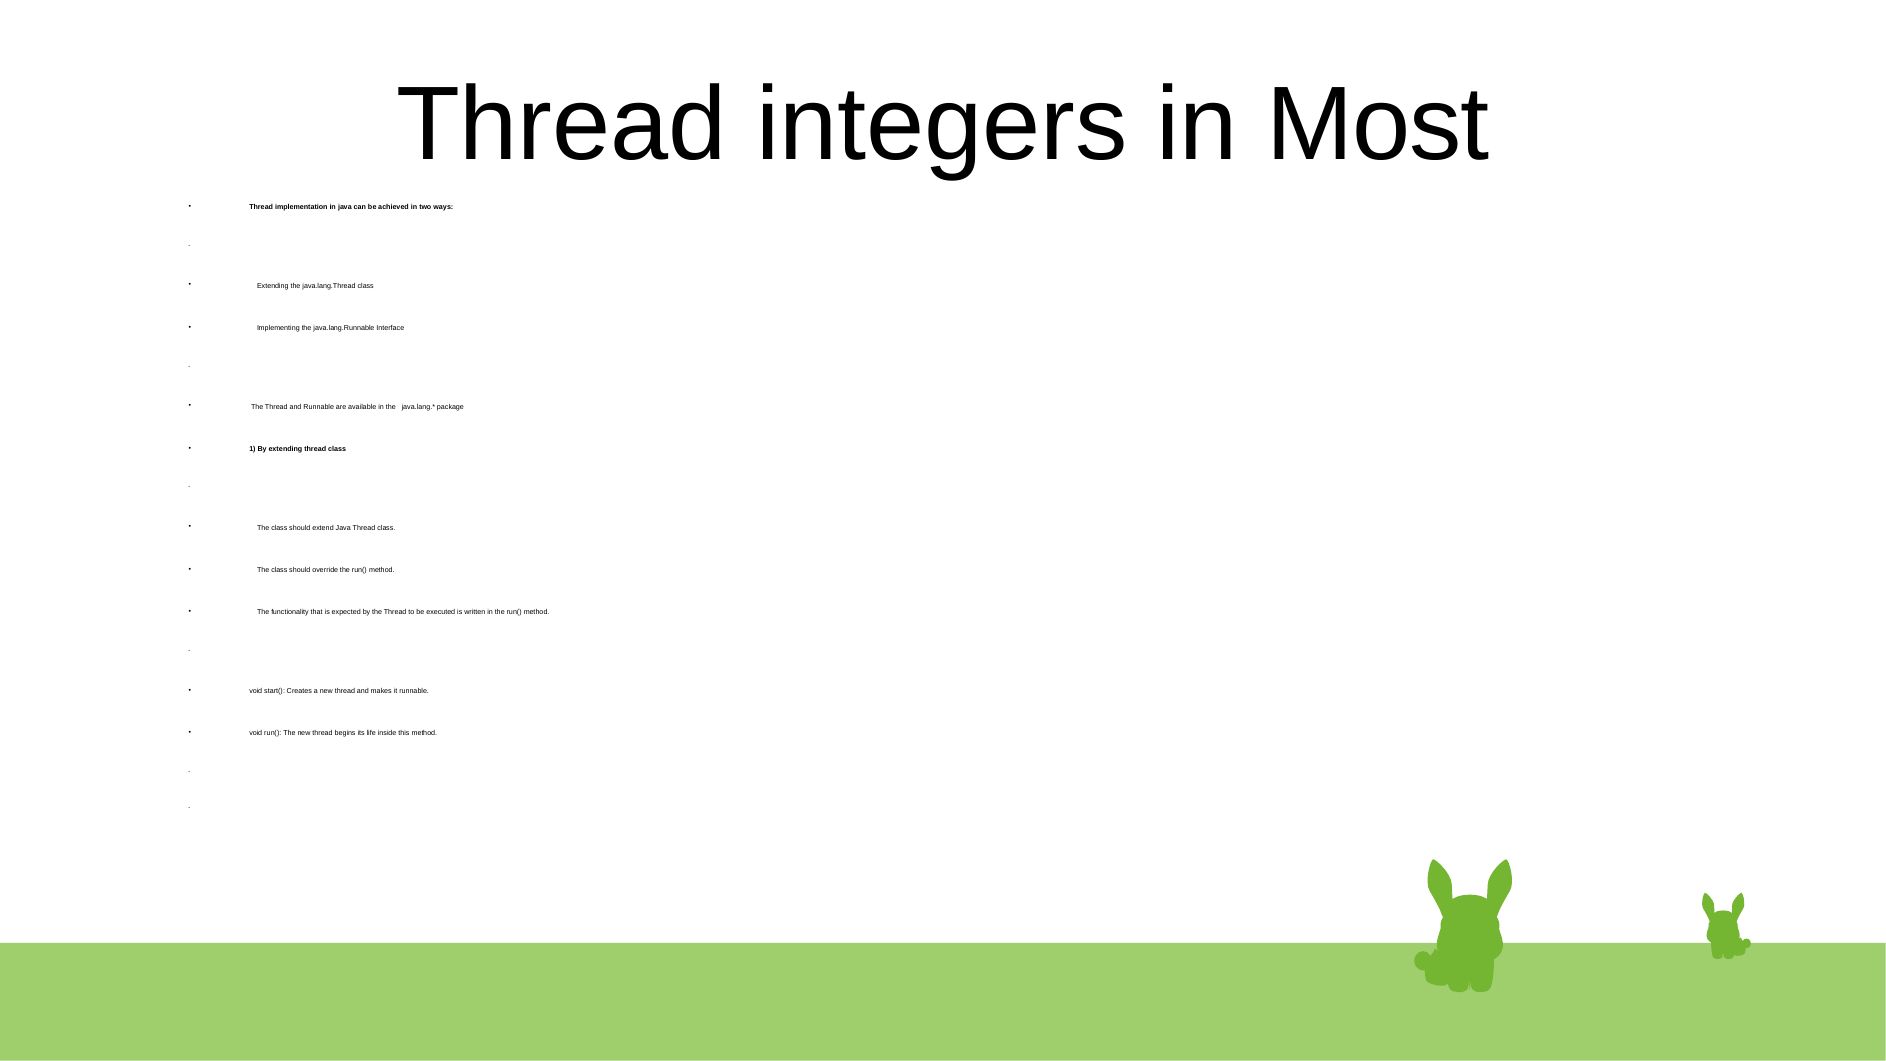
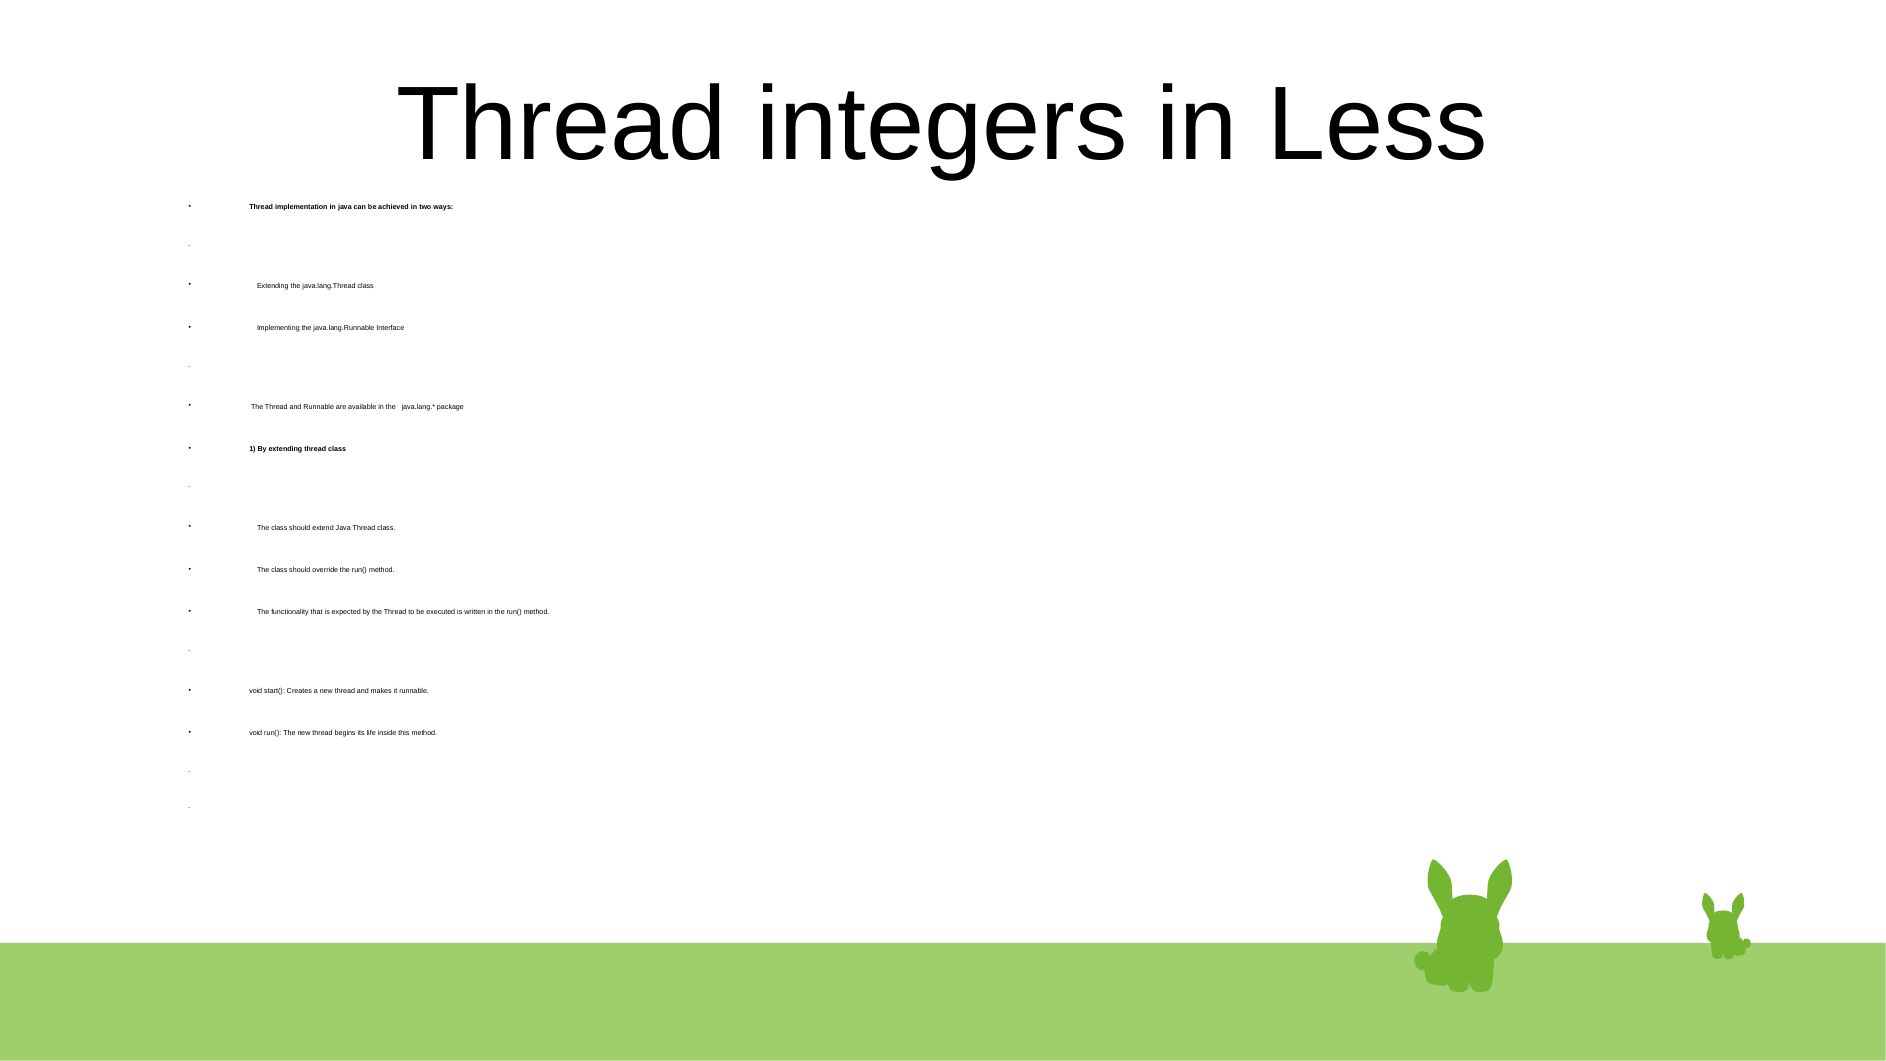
Most: Most -> Less
